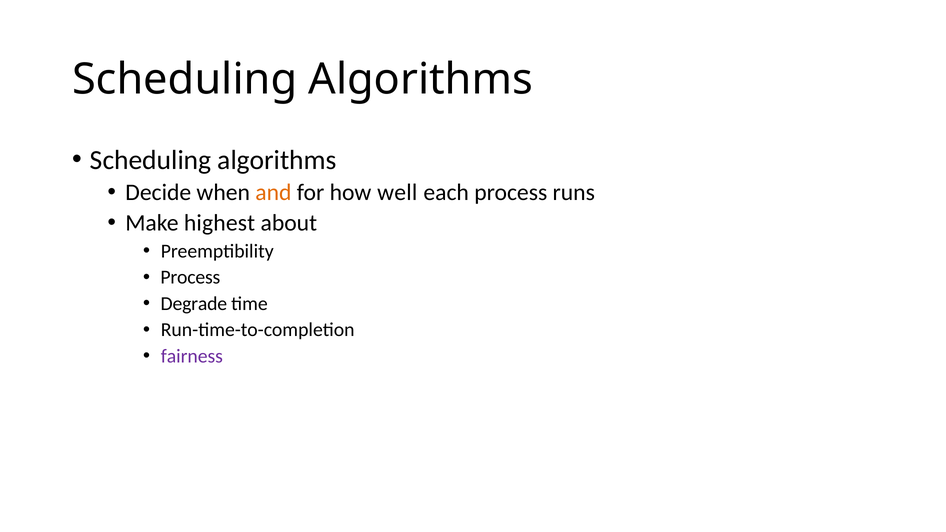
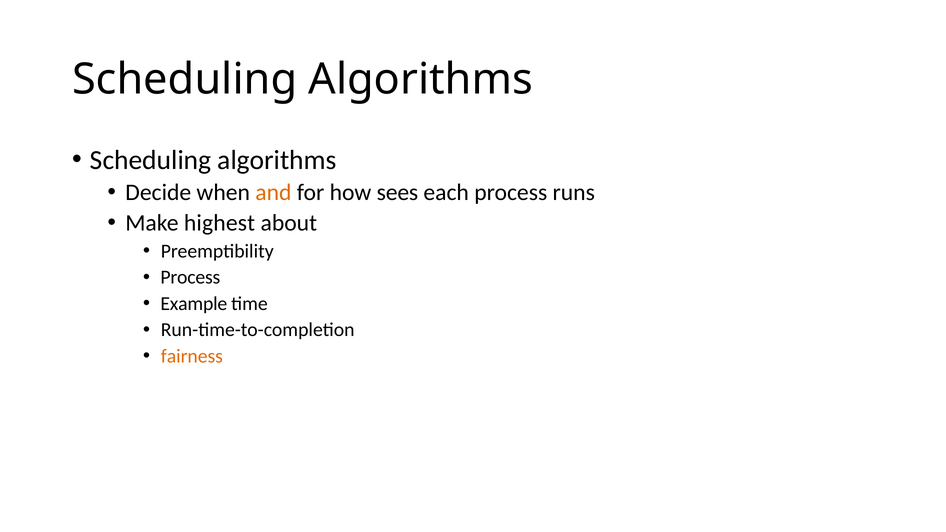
well: well -> sees
Degrade: Degrade -> Example
fairness colour: purple -> orange
